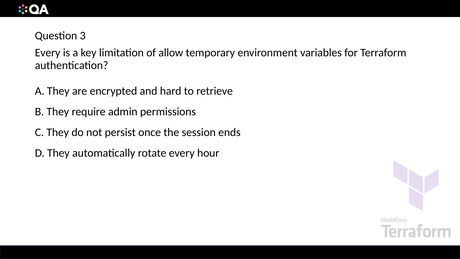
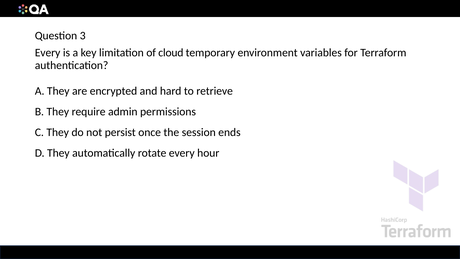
allow: allow -> cloud
